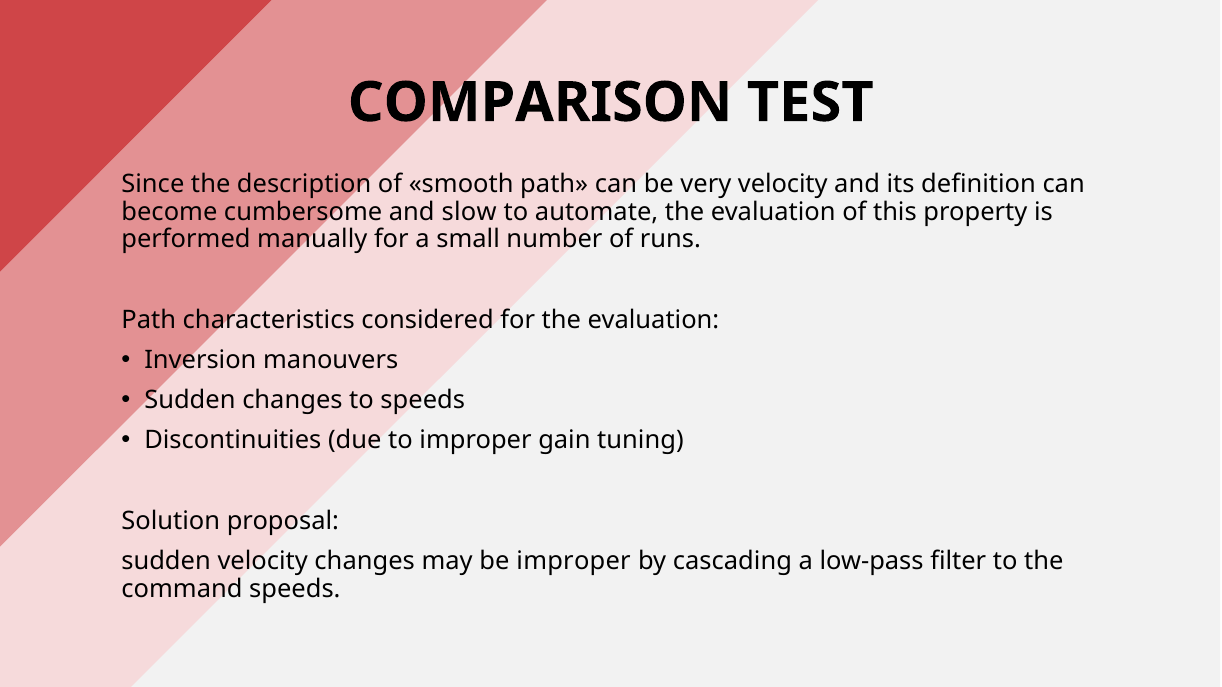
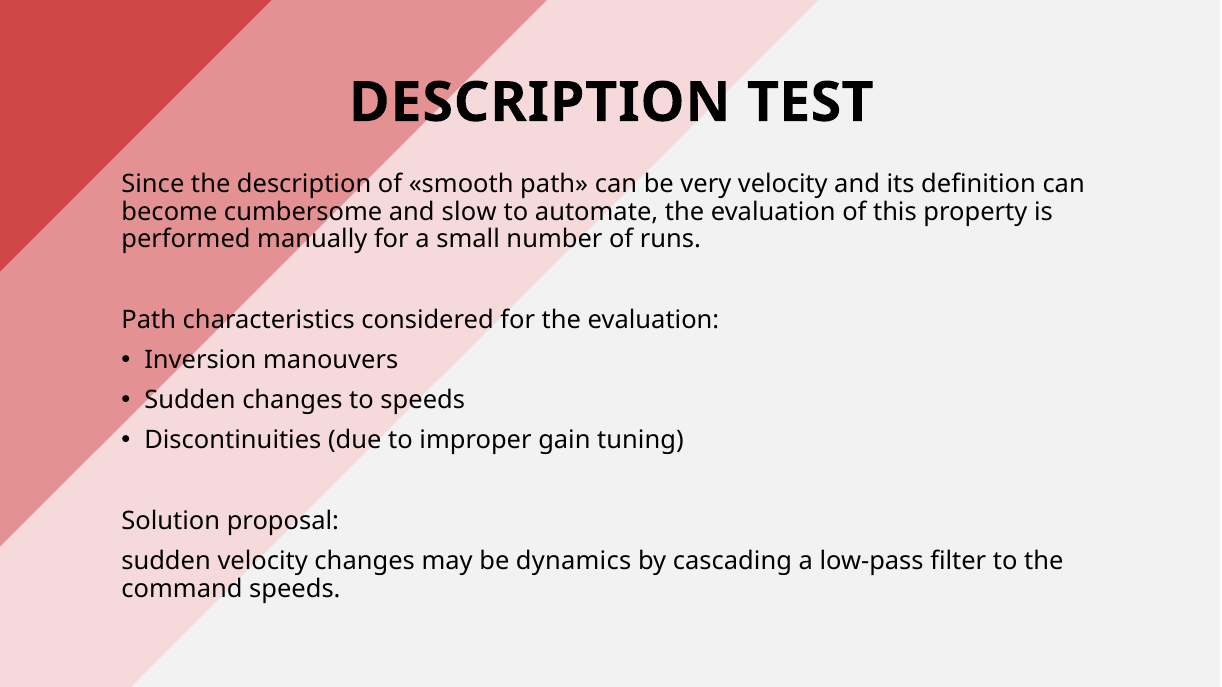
COMPARISON at (540, 103): COMPARISON -> DESCRIPTION
be improper: improper -> dynamics
